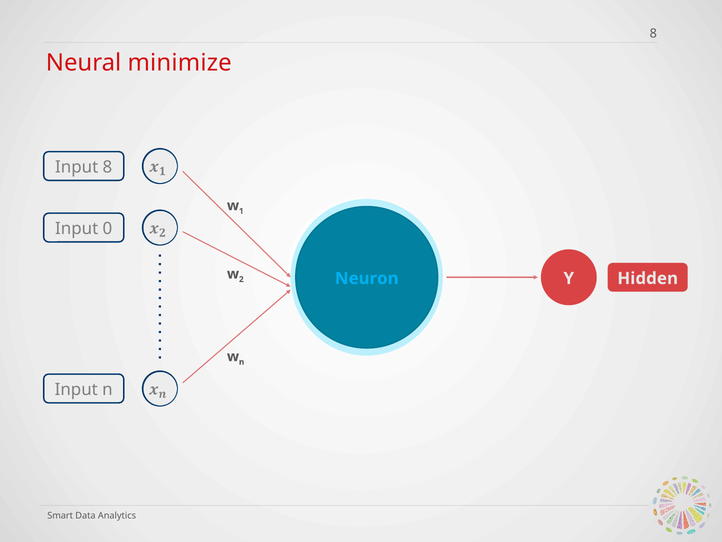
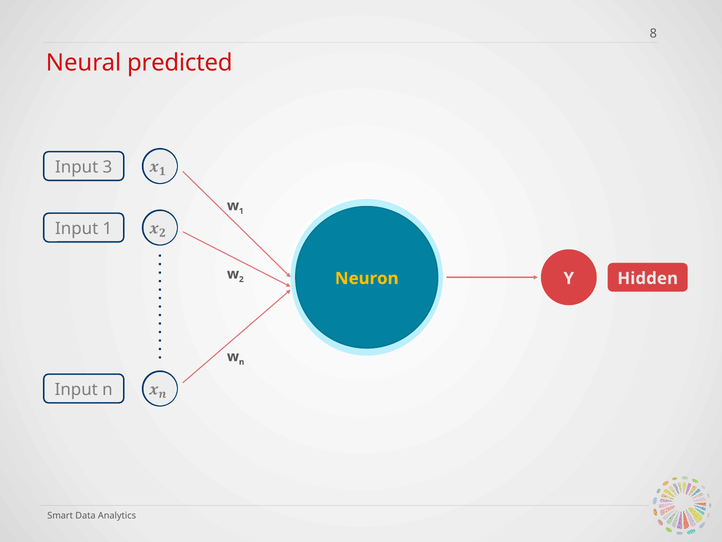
minimize: minimize -> predicted
Input 8: 8 -> 3
Input 0: 0 -> 1
Neuron colour: light blue -> yellow
